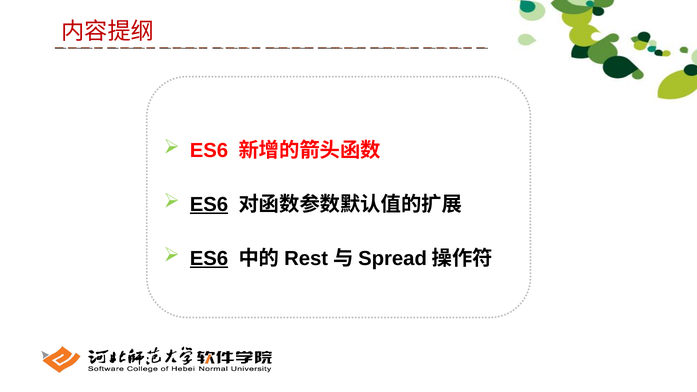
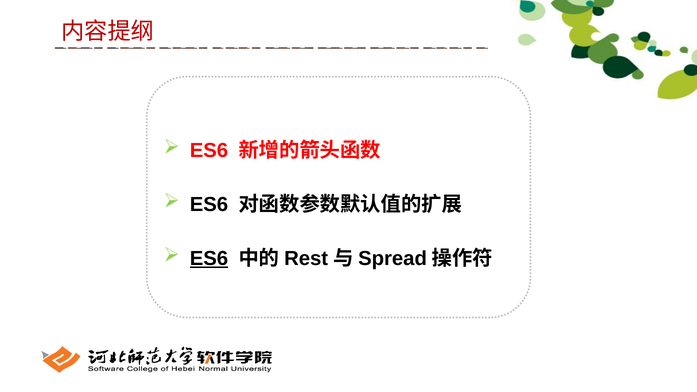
ES6 at (209, 205) underline: present -> none
